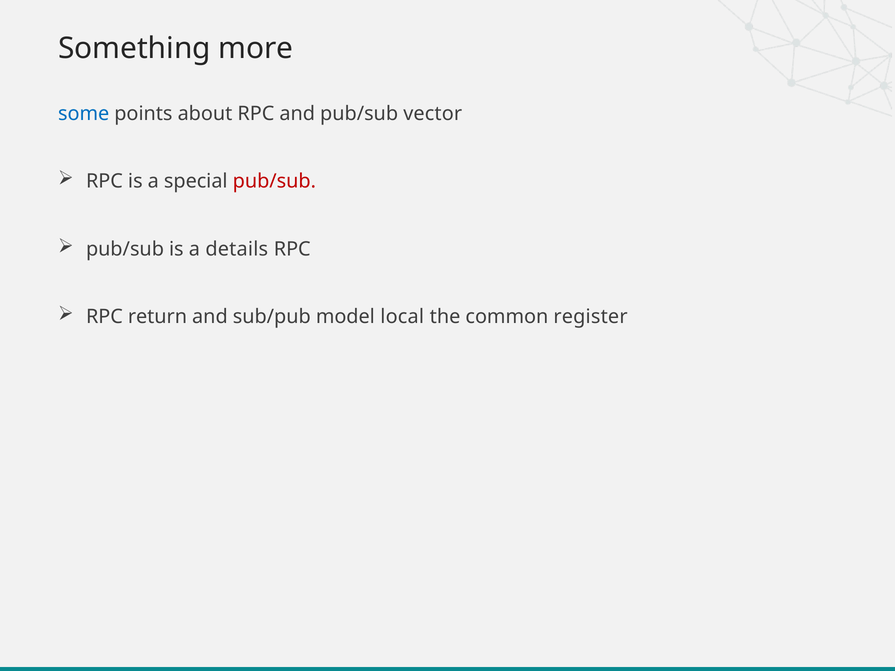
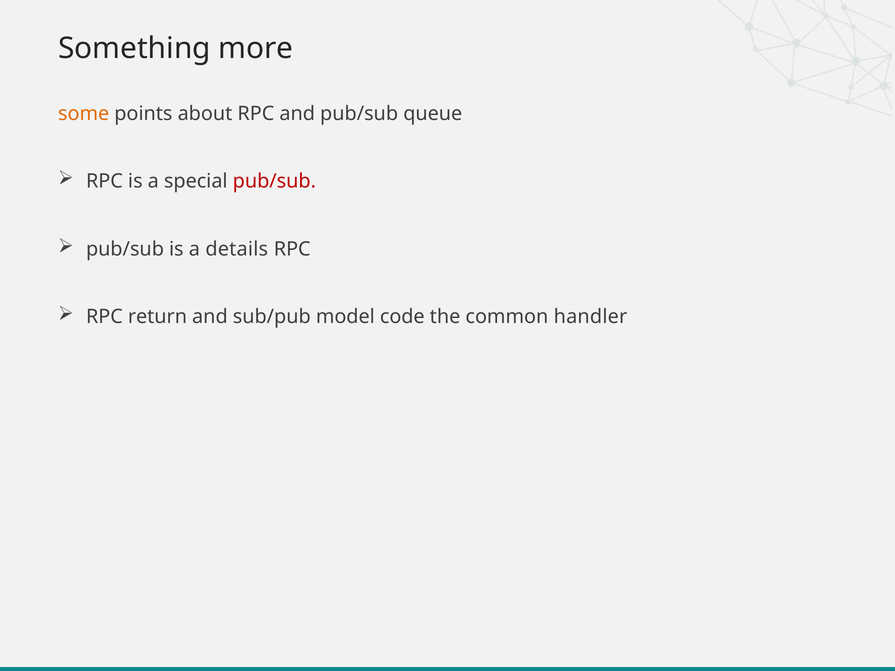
some colour: blue -> orange
vector: vector -> queue
local: local -> code
register: register -> handler
